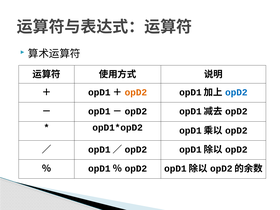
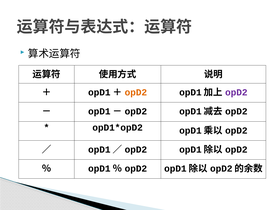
opD2 at (236, 92) colour: blue -> purple
